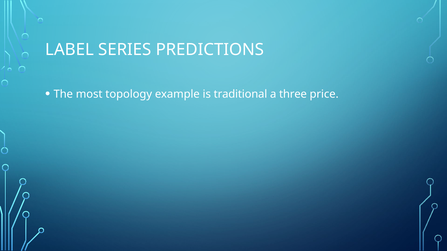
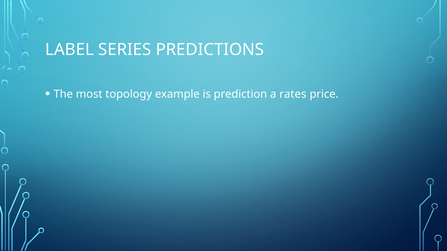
traditional: traditional -> prediction
three: three -> rates
